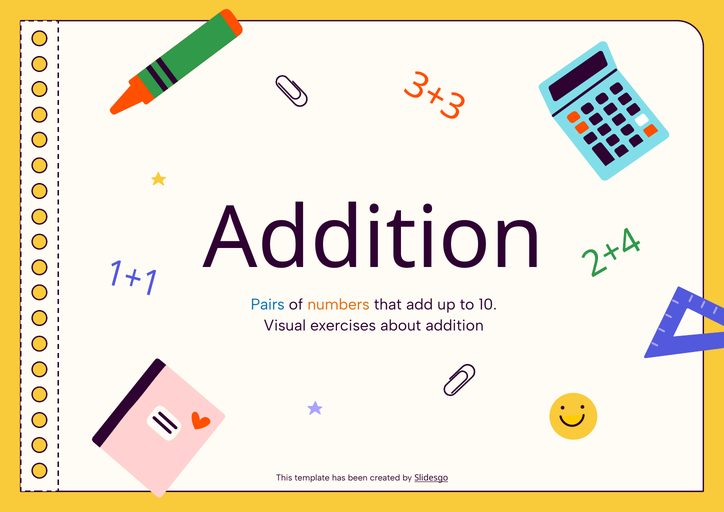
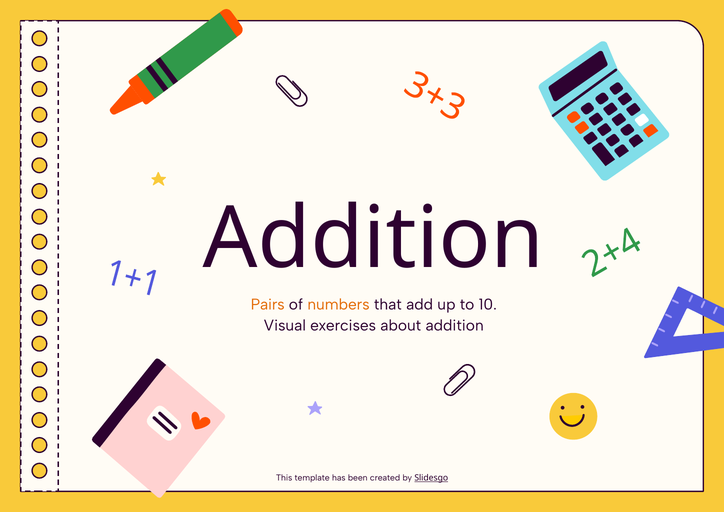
Pairs colour: blue -> orange
